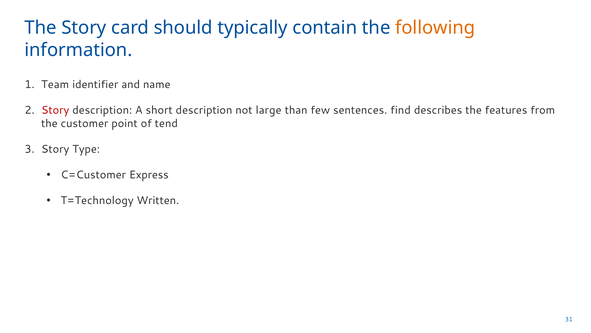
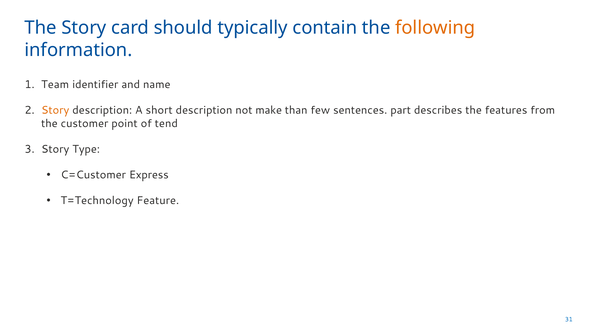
Story at (55, 110) colour: red -> orange
large: large -> make
find: find -> part
Written: Written -> Feature
